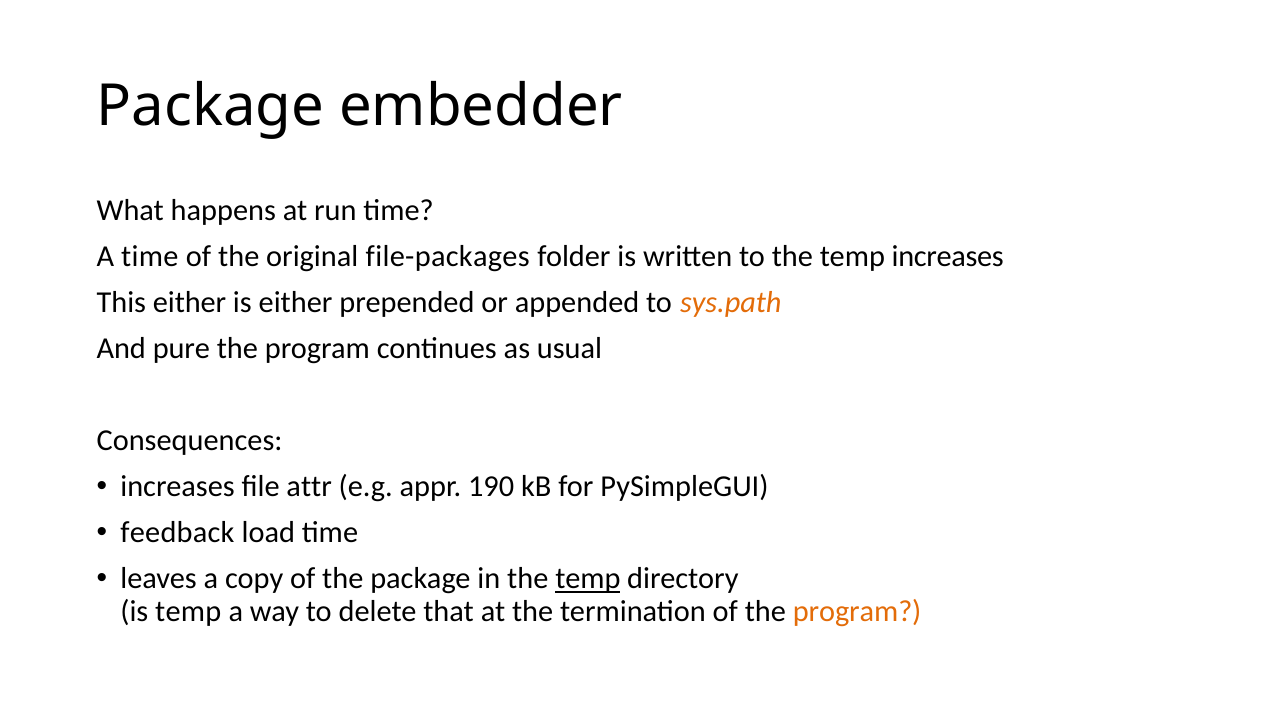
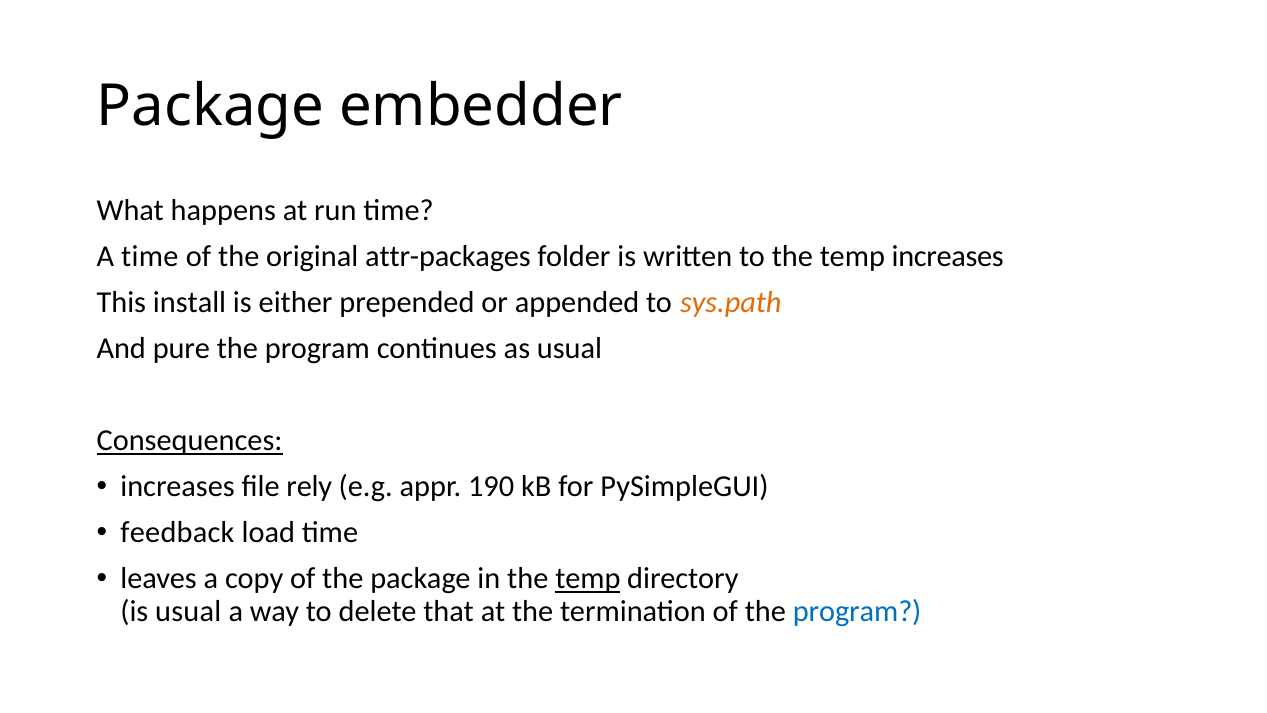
file-packages: file-packages -> attr-packages
This either: either -> install
Consequences underline: none -> present
attr: attr -> rely
is temp: temp -> usual
program at (857, 611) colour: orange -> blue
